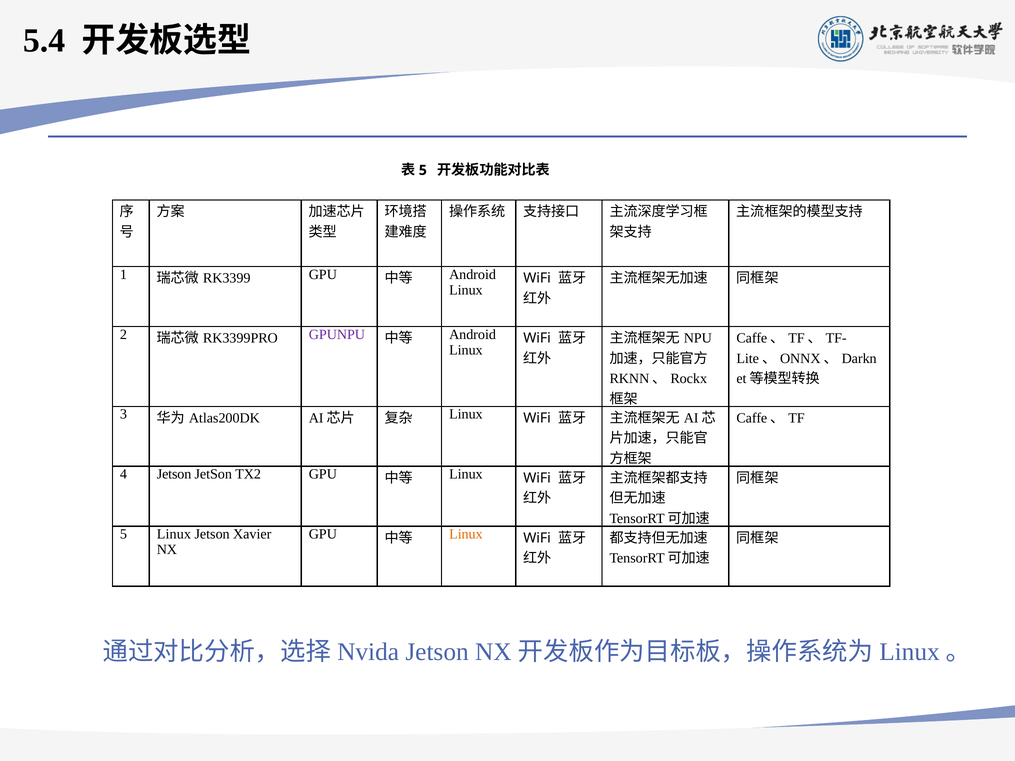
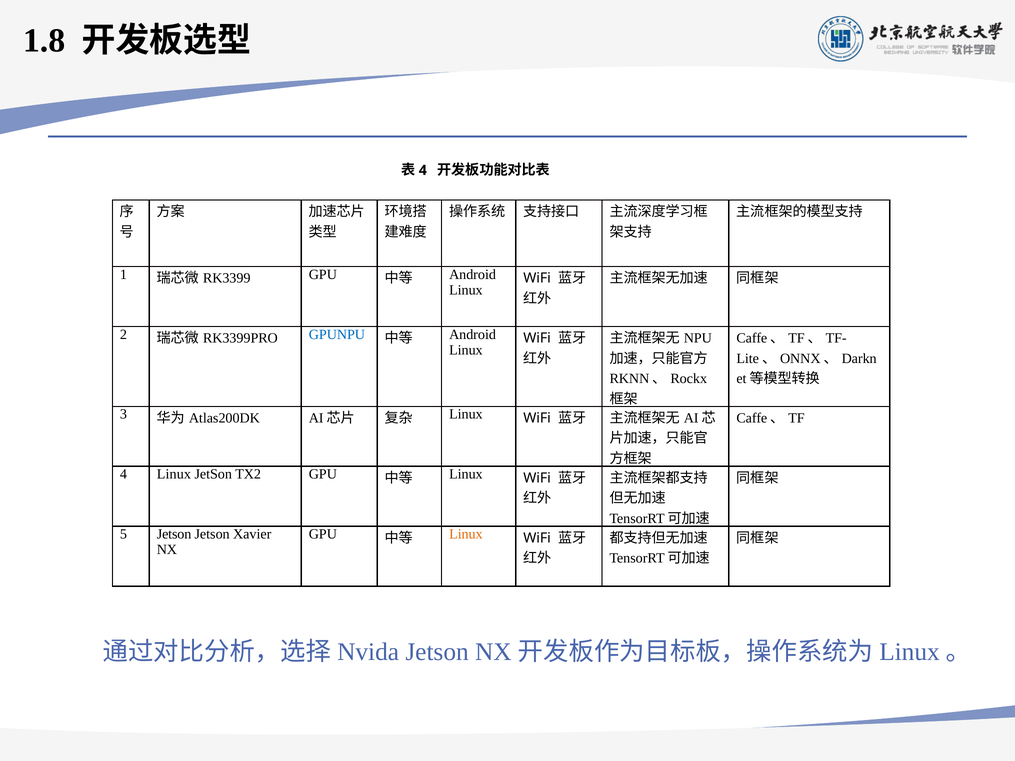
5.4: 5.4 -> 1.8
5 at (423, 170): 5 -> 4
GPUNPU colour: purple -> blue
4 Jetson: Jetson -> Linux
5 Linux: Linux -> Jetson
